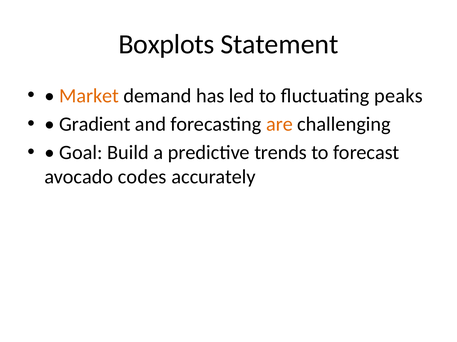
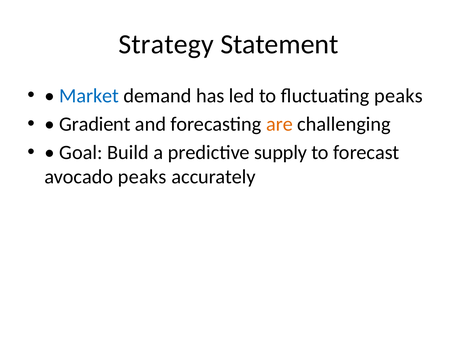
Boxplots: Boxplots -> Strategy
Market colour: orange -> blue
trends: trends -> supply
avocado codes: codes -> peaks
